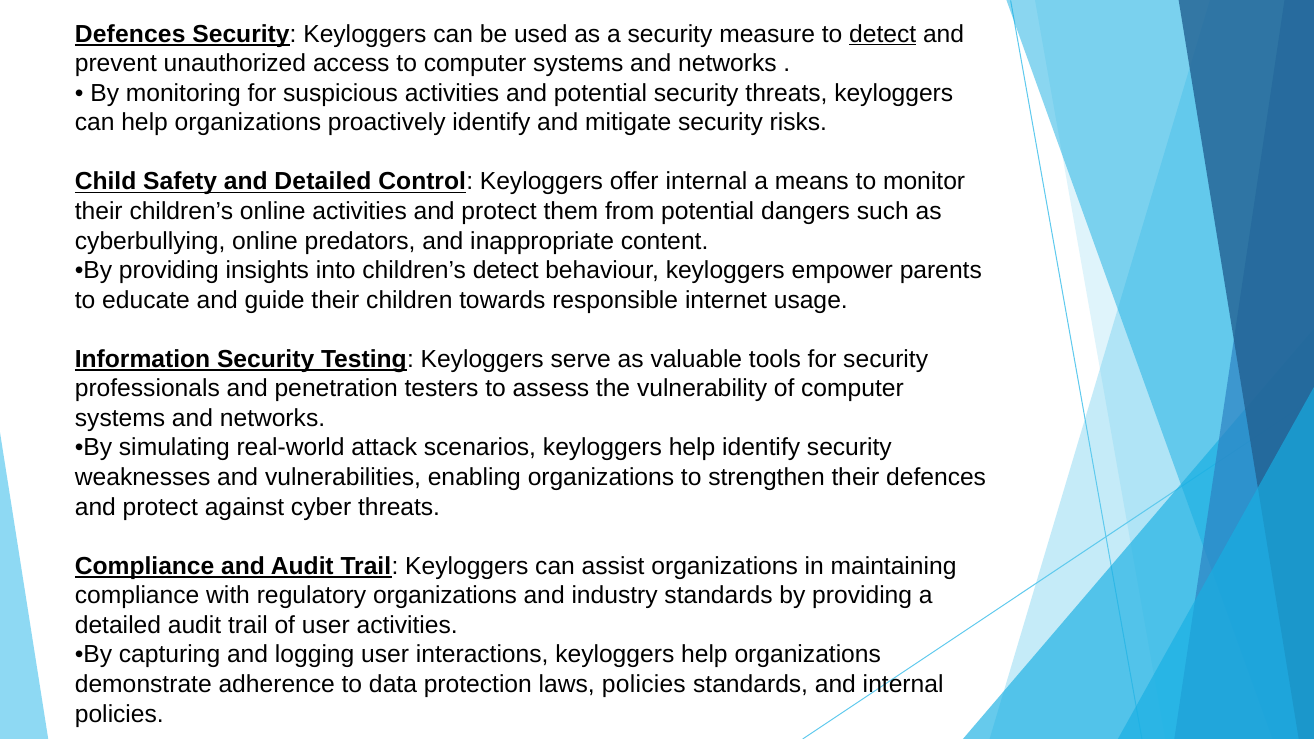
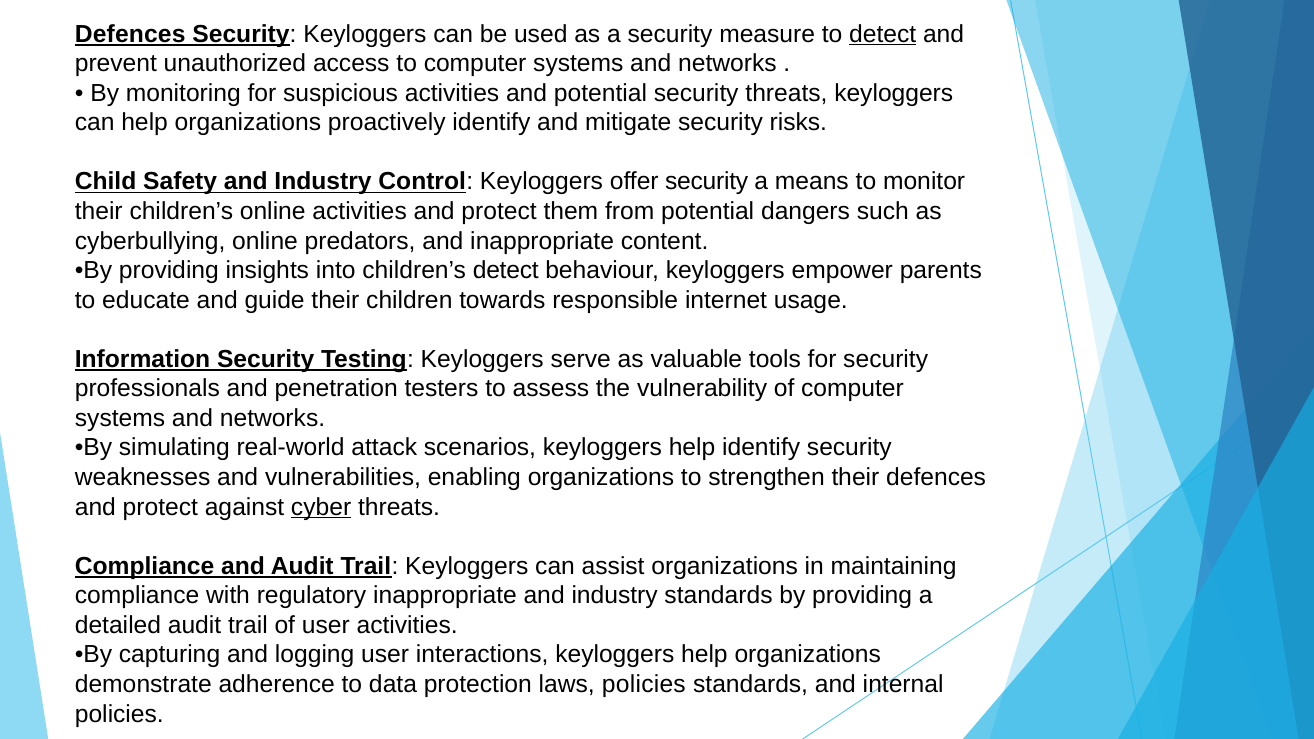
Safety and Detailed: Detailed -> Industry
offer internal: internal -> security
cyber underline: none -> present
regulatory organizations: organizations -> inappropriate
